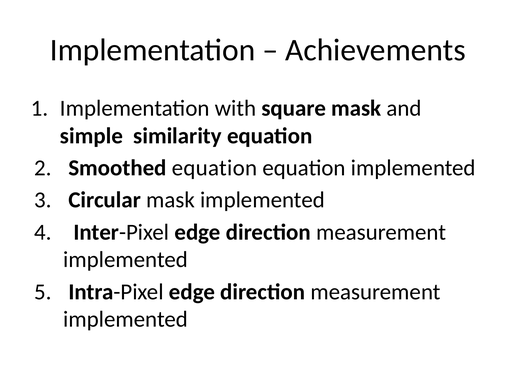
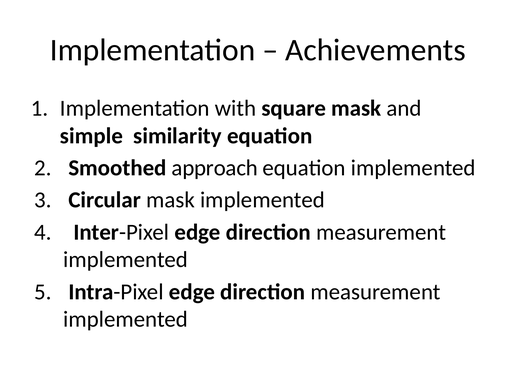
Smoothed equation: equation -> approach
